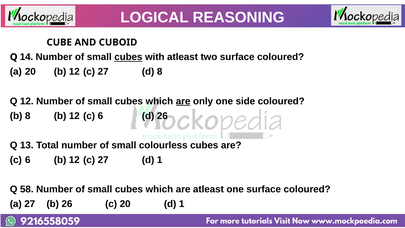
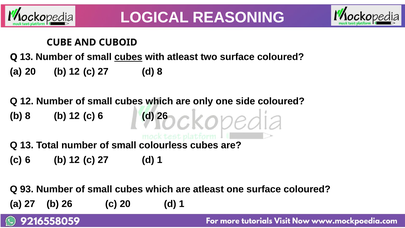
14 at (27, 57): 14 -> 13
are at (183, 101) underline: present -> none
58: 58 -> 93
